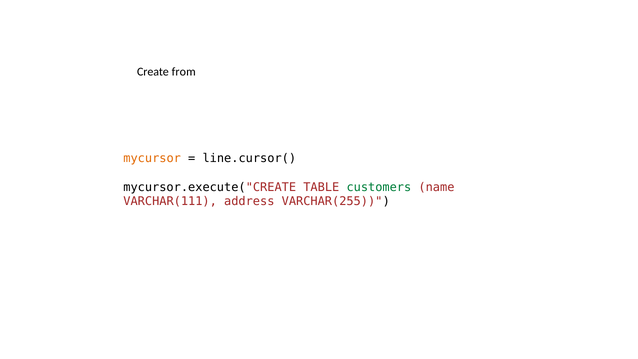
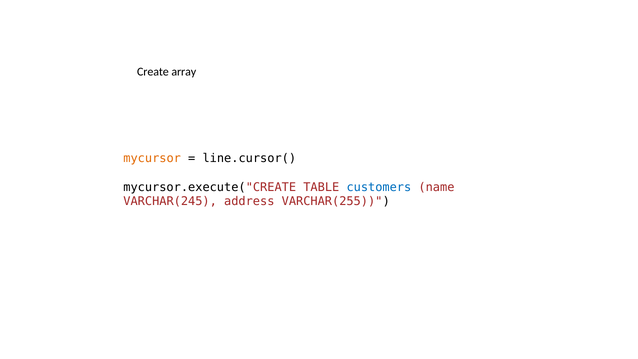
from: from -> array
customers colour: green -> blue
VARCHAR(111: VARCHAR(111 -> VARCHAR(245
